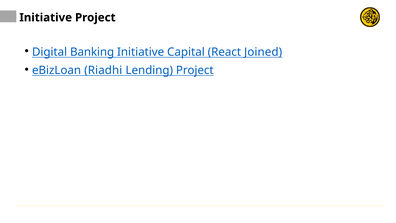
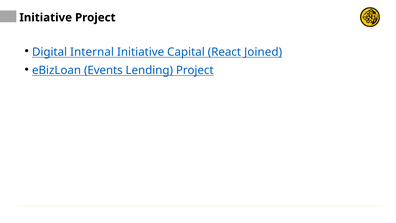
Banking: Banking -> Internal
Riadhi: Riadhi -> Events
